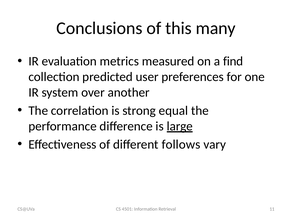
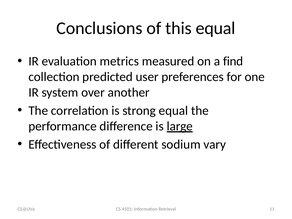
this many: many -> equal
follows: follows -> sodium
